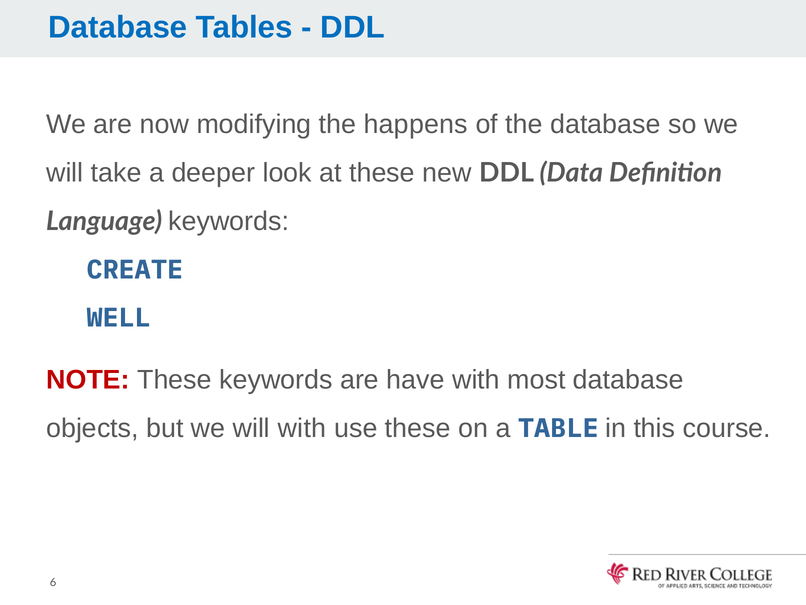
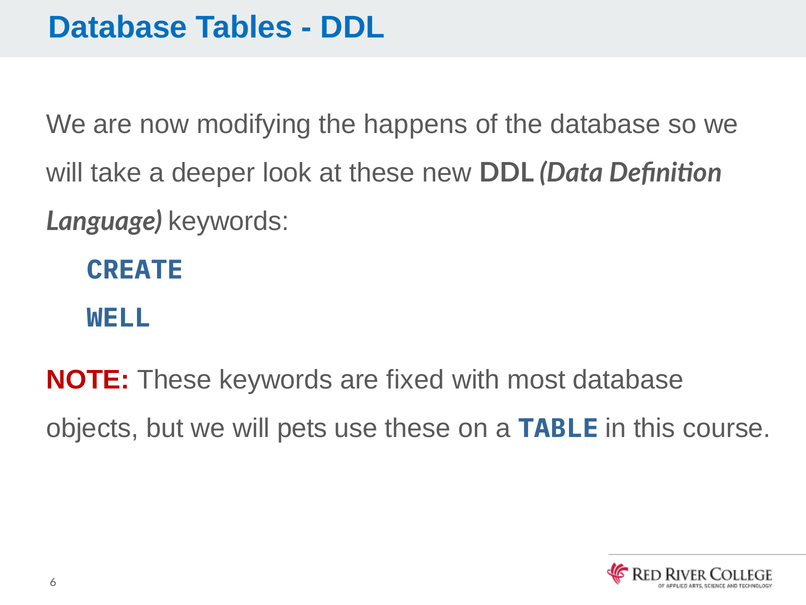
have: have -> fixed
will with: with -> pets
